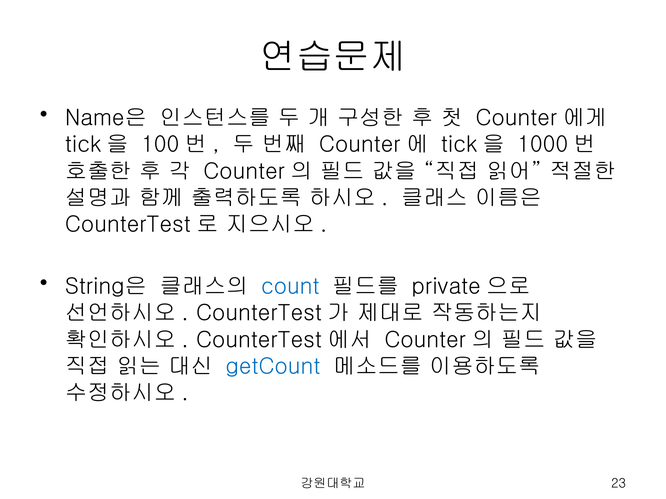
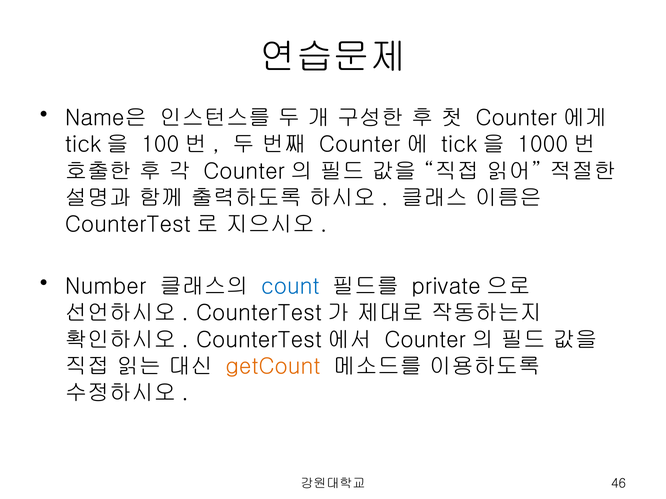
String은: String은 -> Number
getCount colour: blue -> orange
23: 23 -> 46
